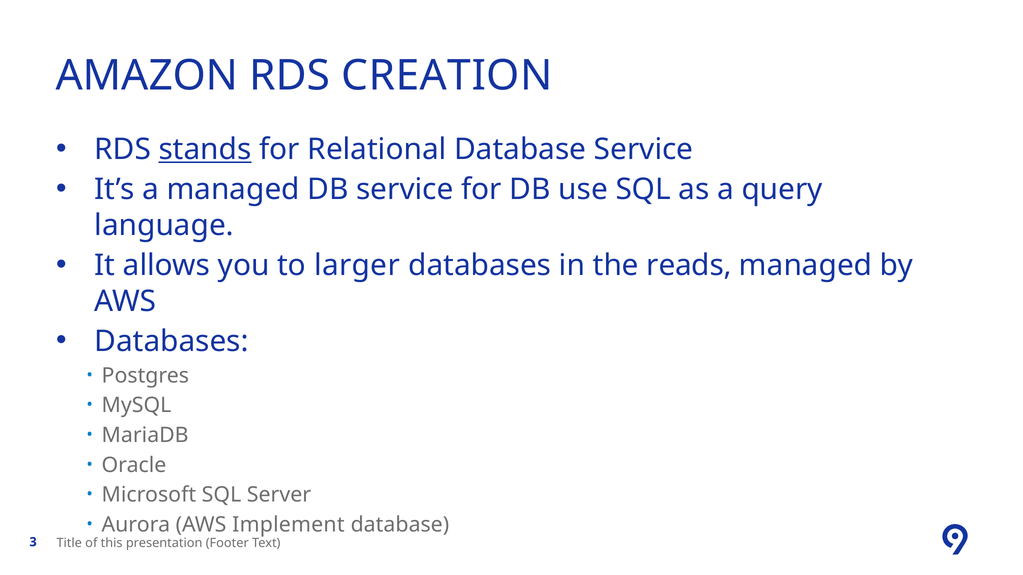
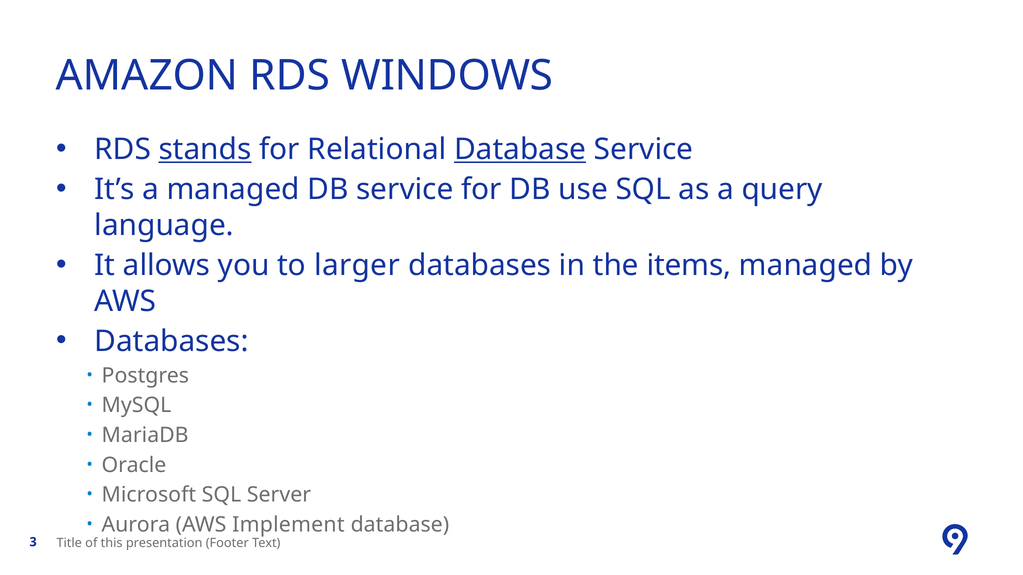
CREATION: CREATION -> WINDOWS
Database at (520, 150) underline: none -> present
reads: reads -> items
